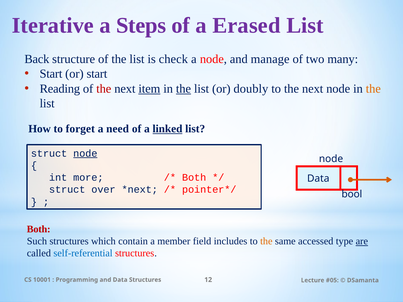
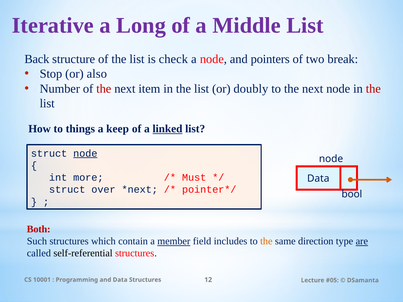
Steps: Steps -> Long
Erased: Erased -> Middle
manage: manage -> pointers
many: many -> break
Start at (51, 74): Start -> Stop
or start: start -> also
Reading: Reading -> Number
item underline: present -> none
the at (183, 89) underline: present -> none
the at (373, 89) colour: orange -> red
forget: forget -> things
need: need -> keep
Both at (194, 178): Both -> Must
member underline: none -> present
accessed: accessed -> direction
self-referential colour: blue -> black
